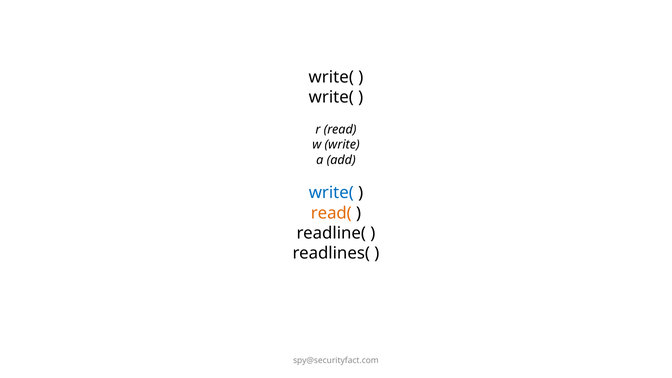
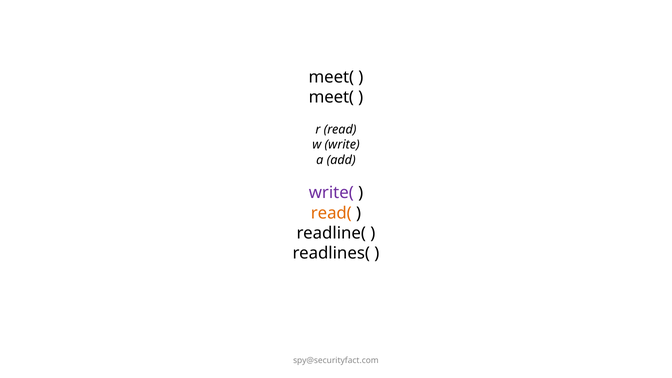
write( at (331, 77): write( -> meet(
write( at (331, 97): write( -> meet(
write( at (331, 193) colour: blue -> purple
